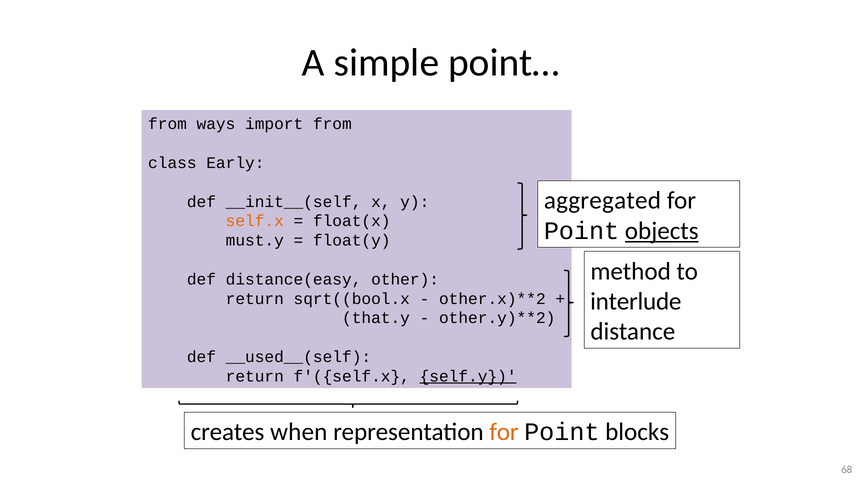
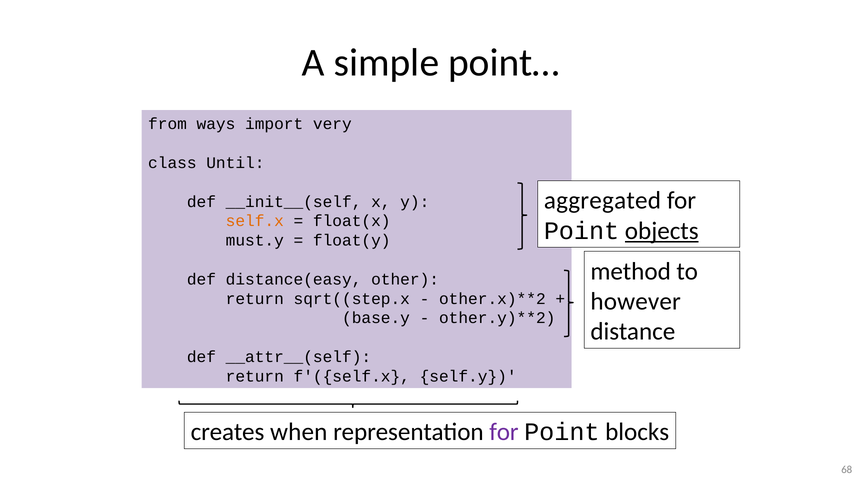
import from: from -> very
Early: Early -> Until
interlude: interlude -> however
sqrt((bool.x: sqrt((bool.x -> sqrt((step.x
that.y: that.y -> base.y
__used__(self: __used__(self -> __attr__(self
self.y underline: present -> none
for at (504, 432) colour: orange -> purple
